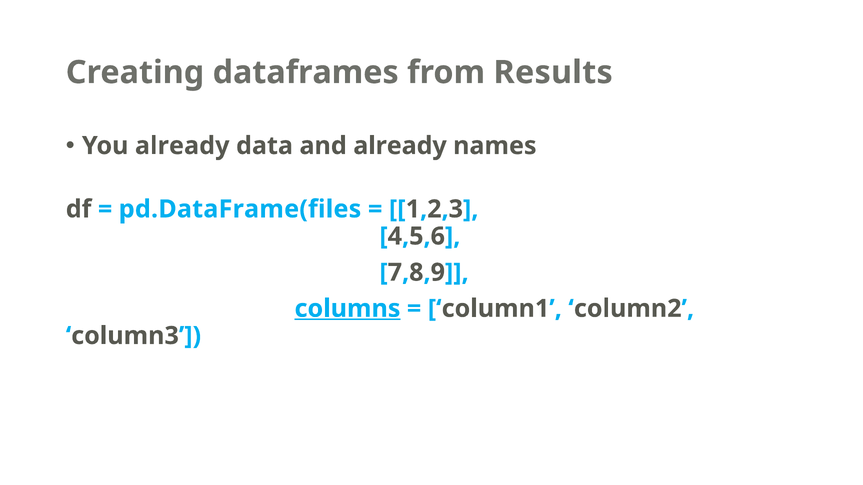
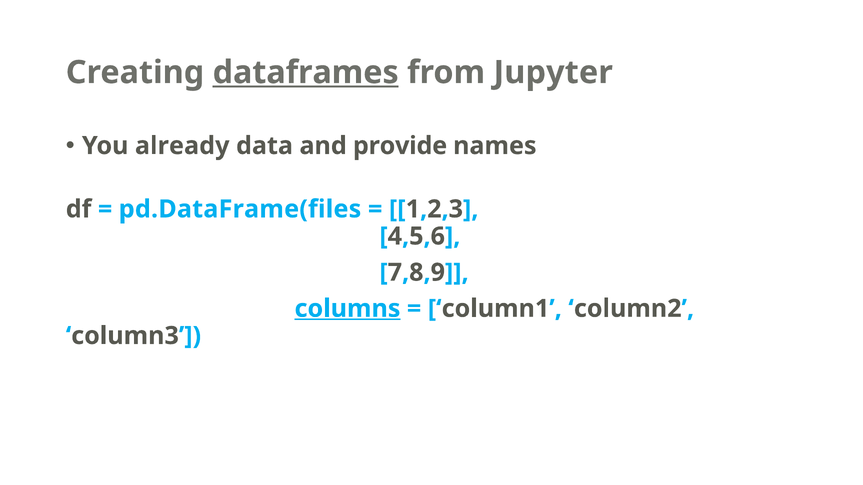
dataframes underline: none -> present
Results: Results -> Jupyter
and already: already -> provide
